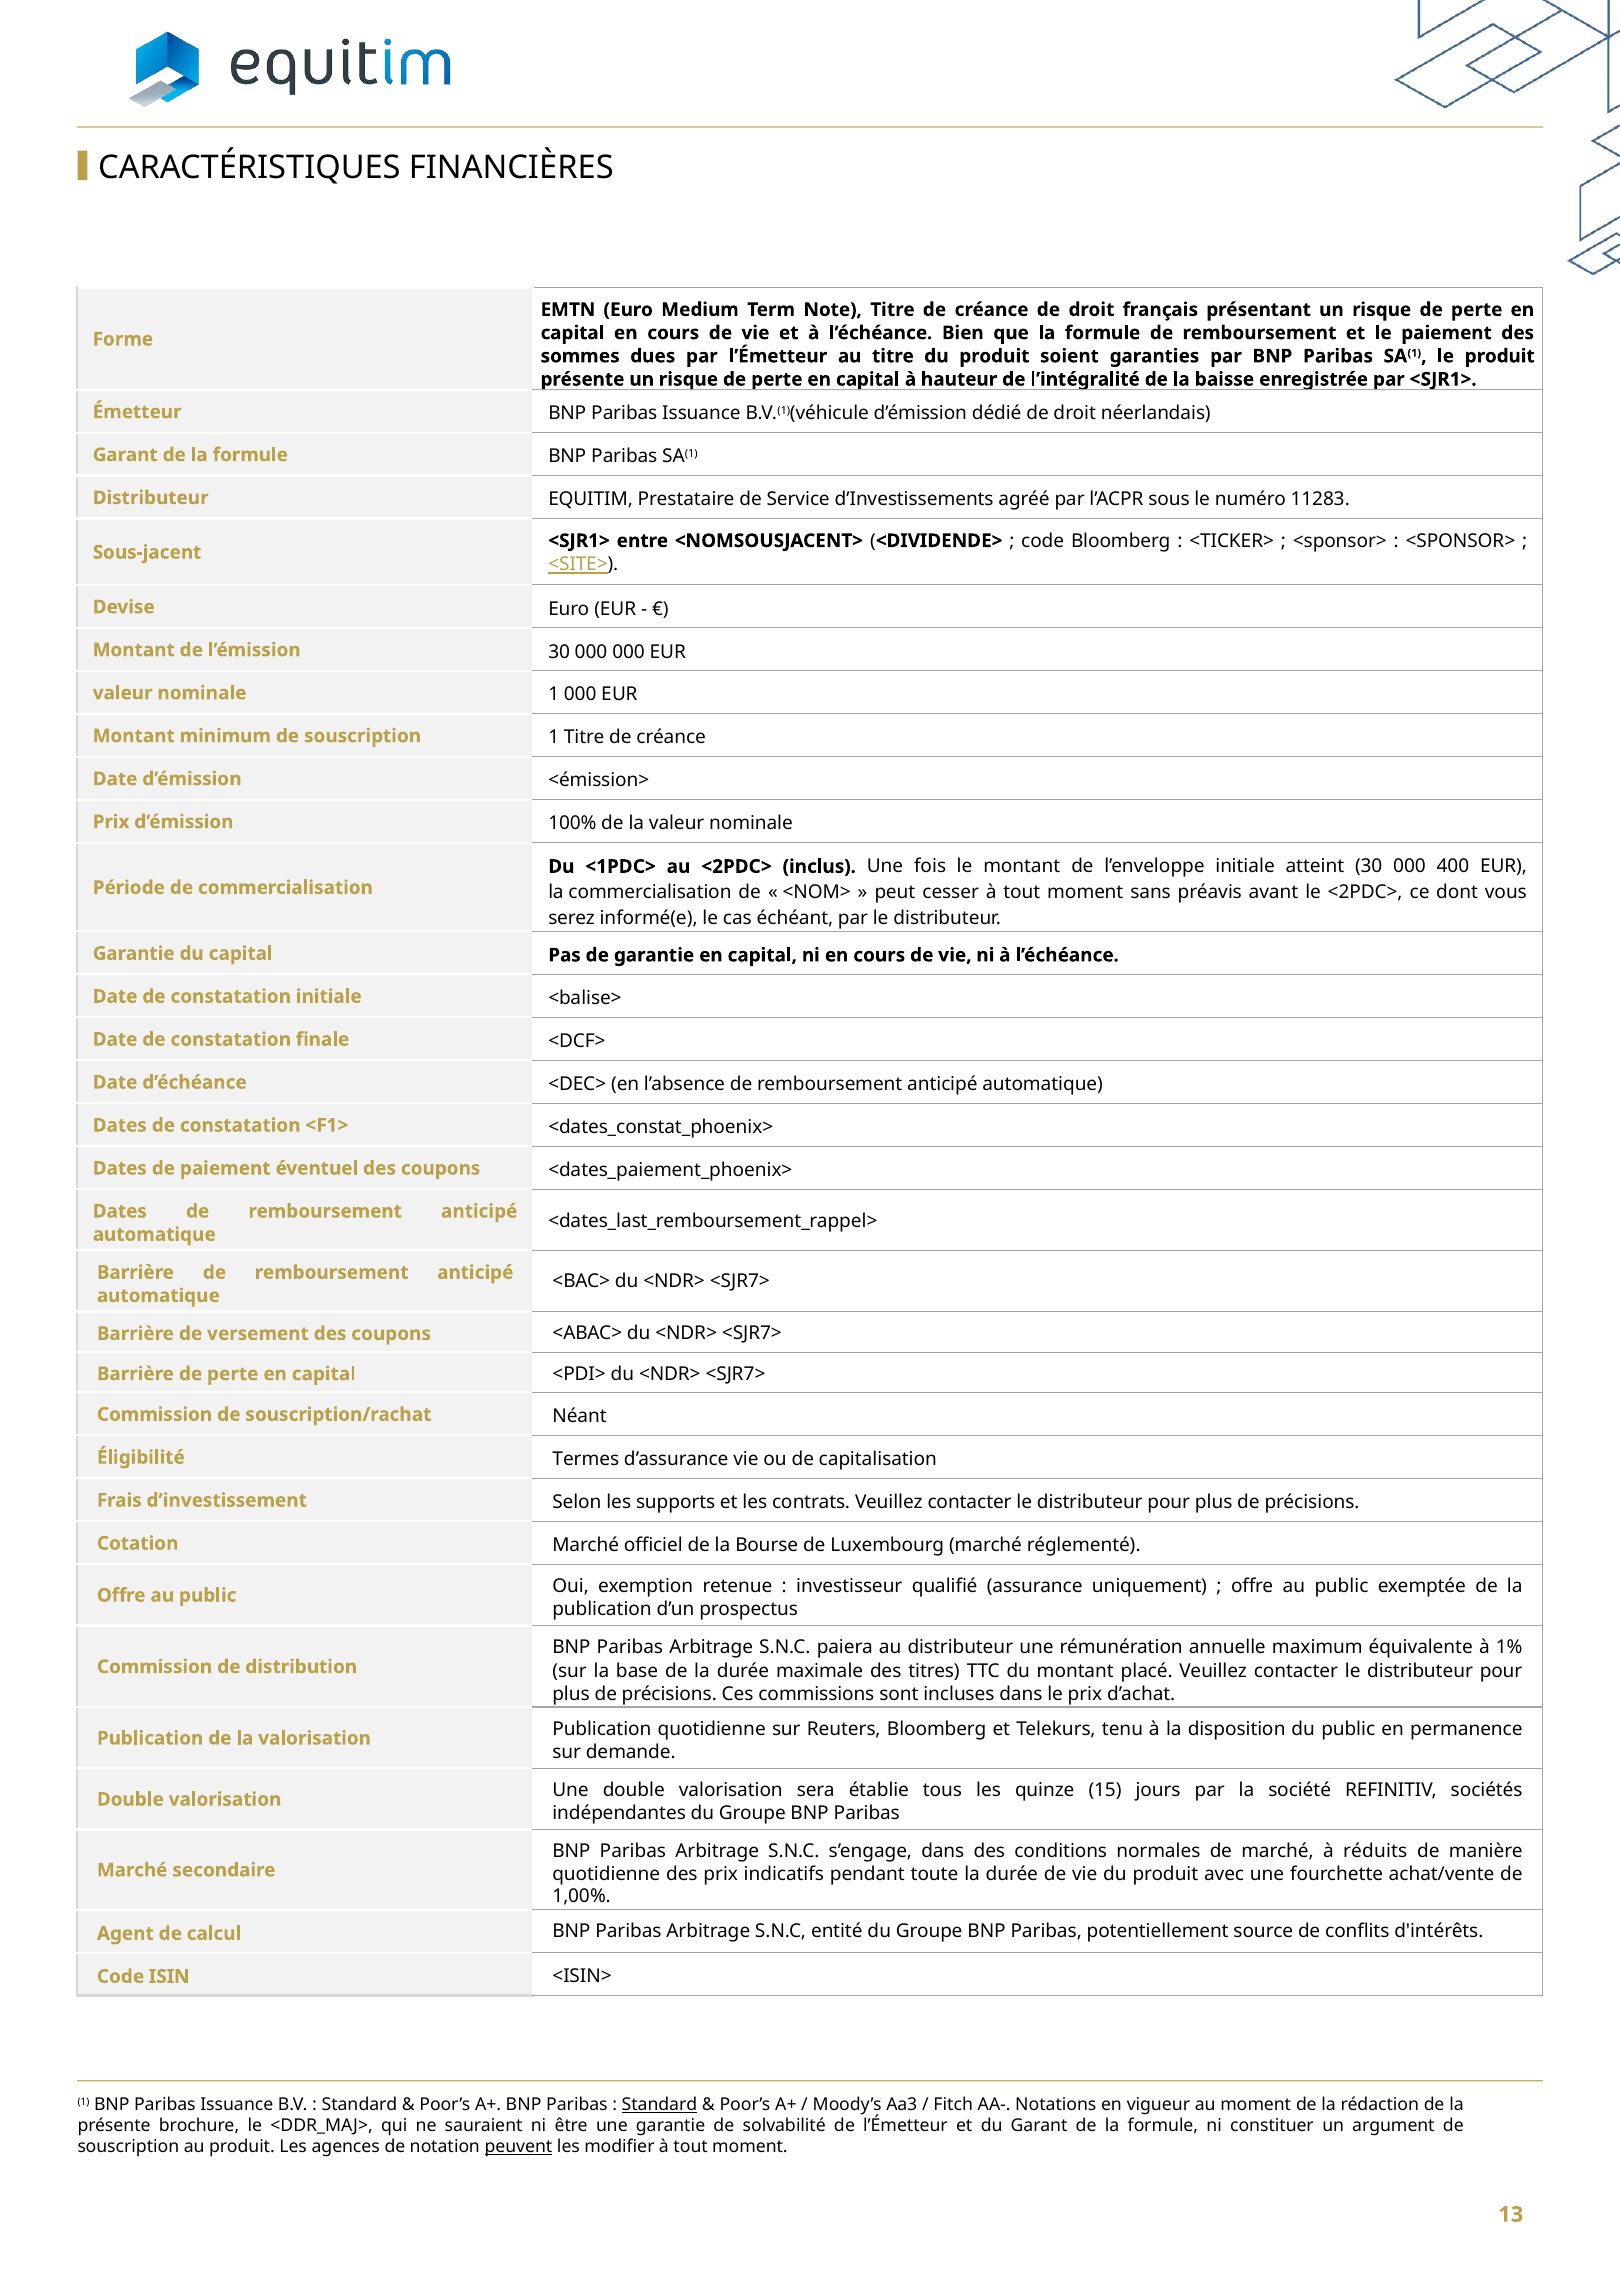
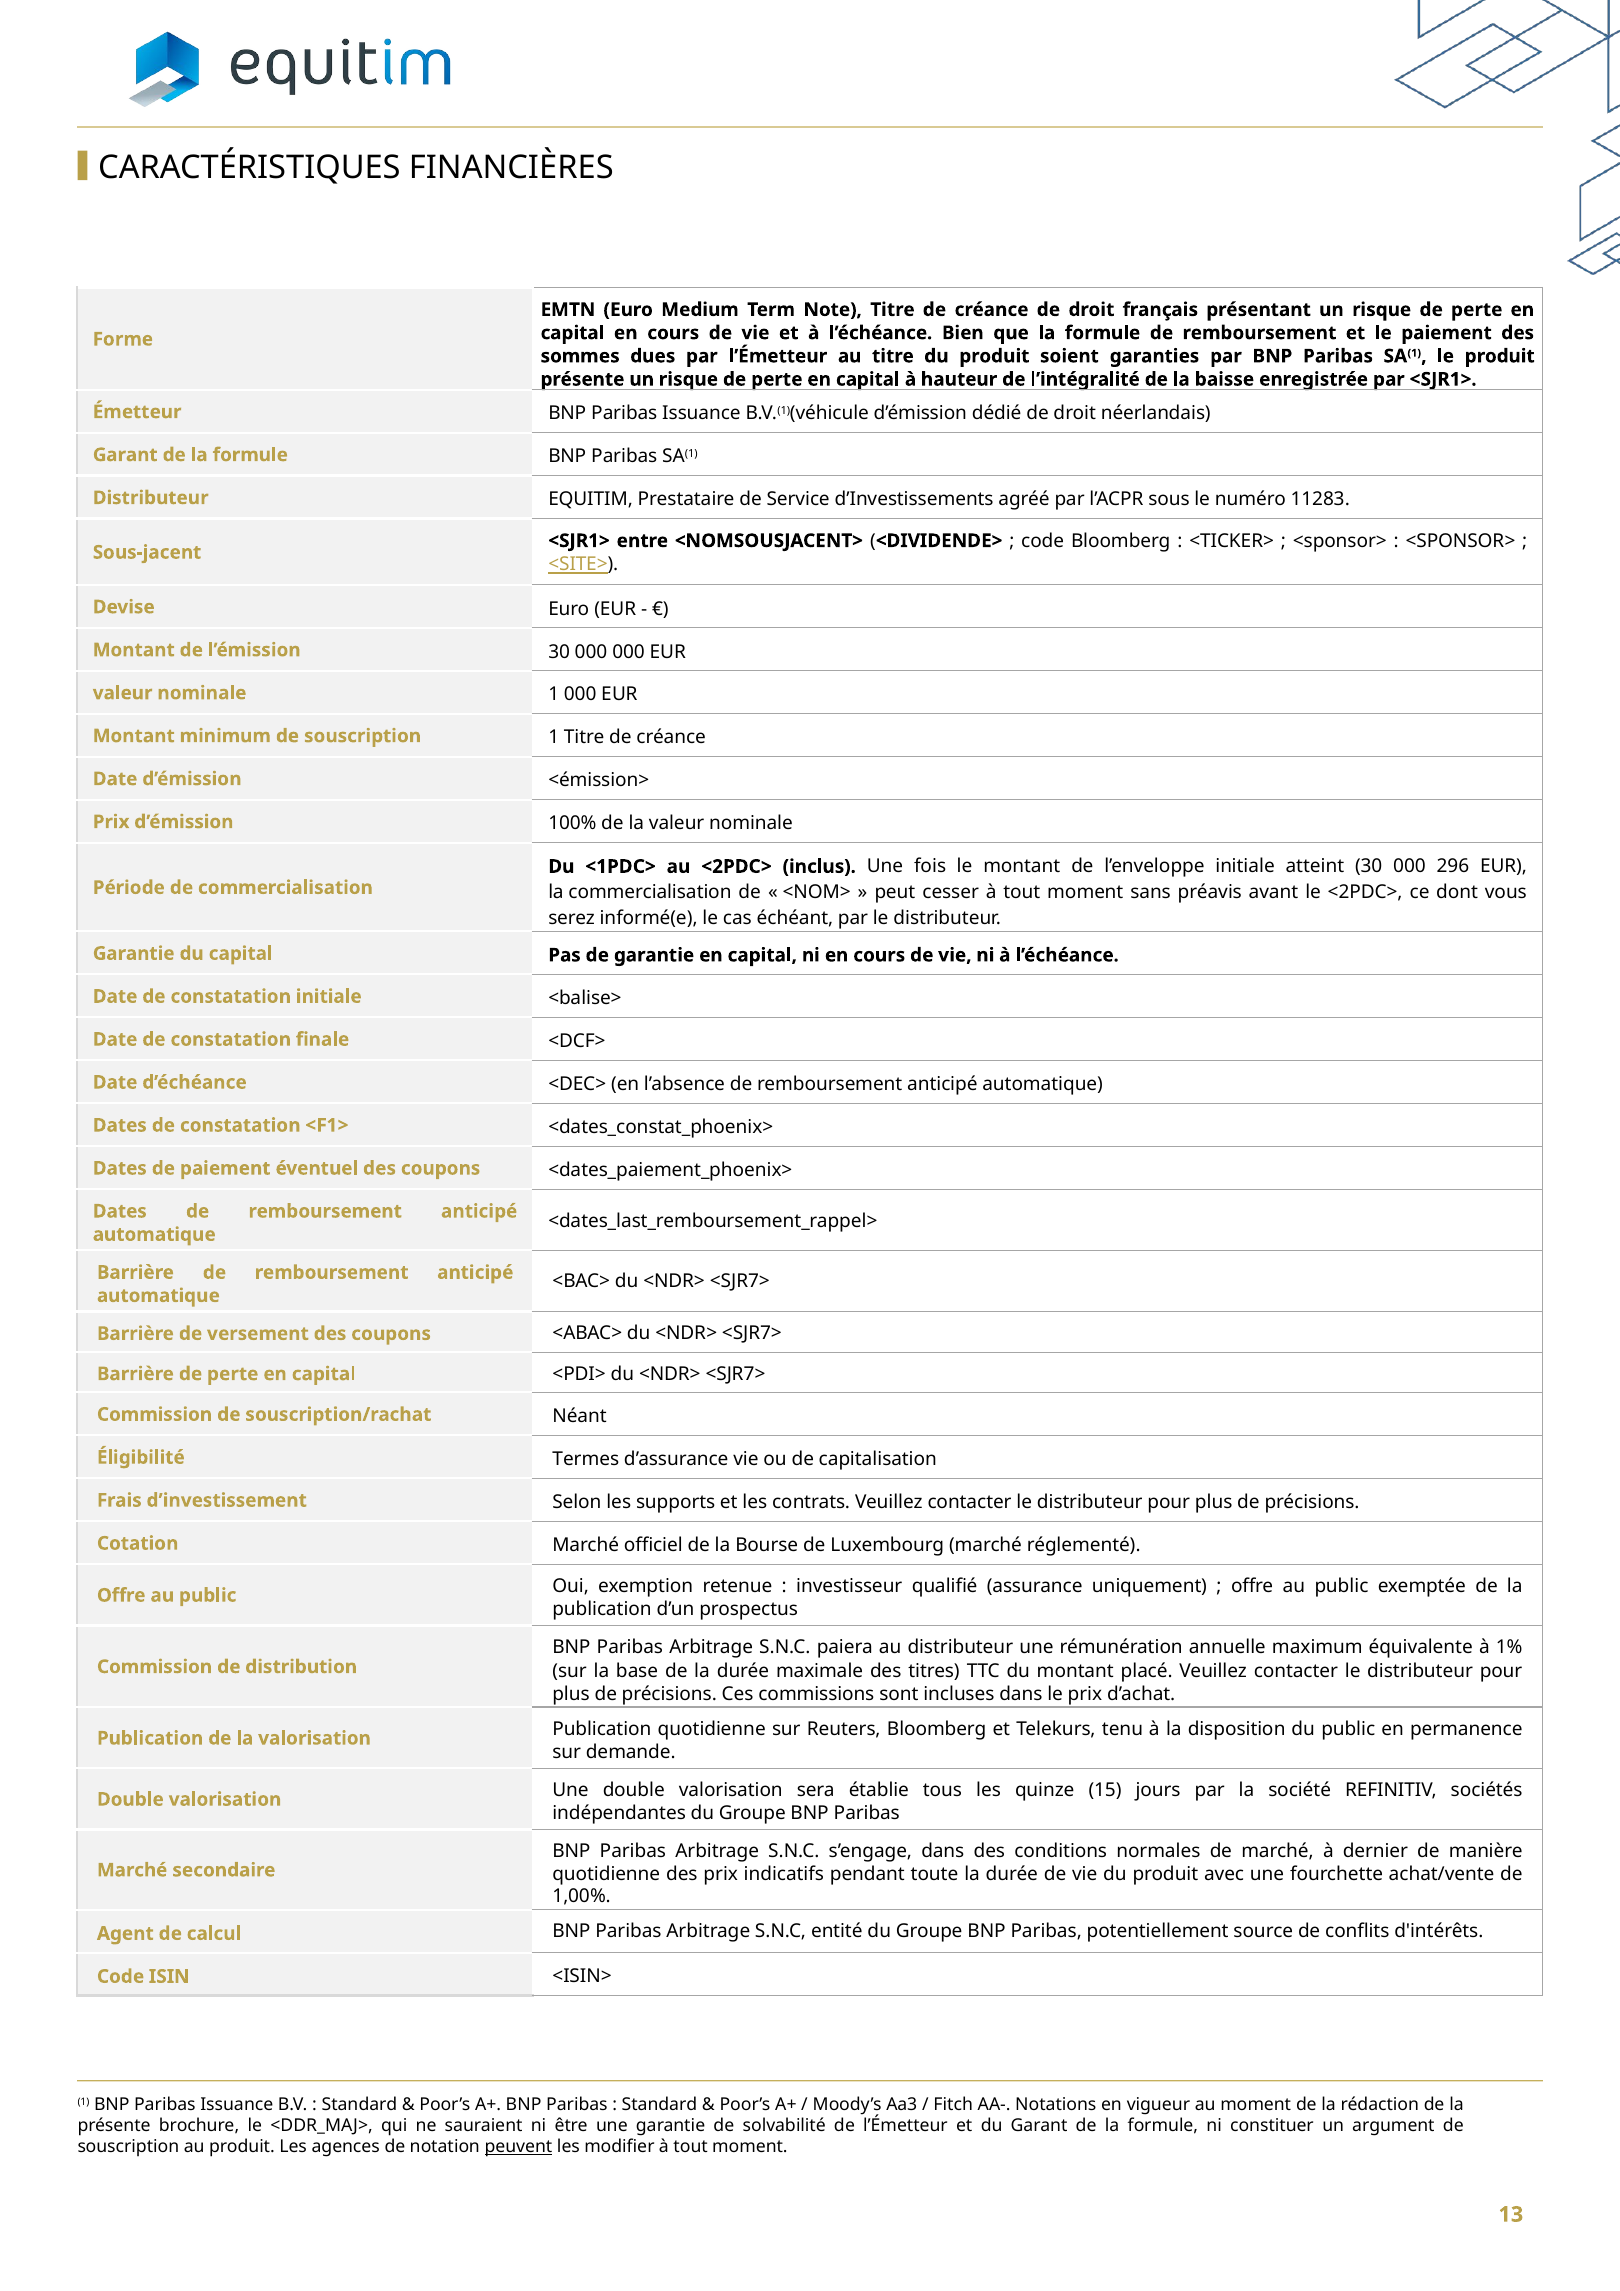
400: 400 -> 296
réduits: réduits -> dernier
Standard at (659, 2105) underline: present -> none
